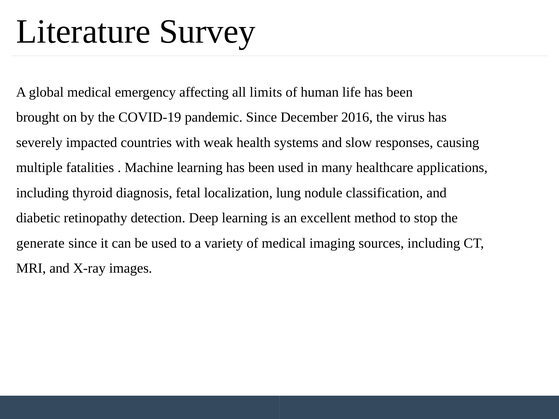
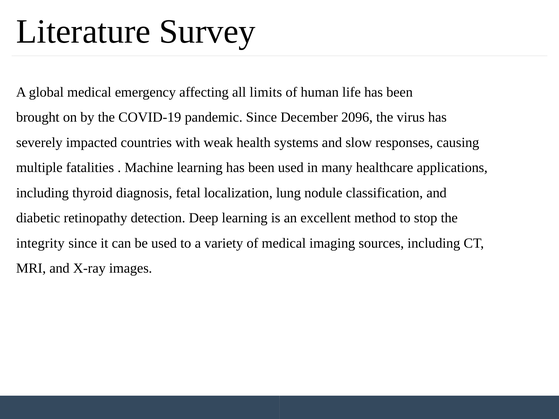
2016: 2016 -> 2096
generate: generate -> integrity
